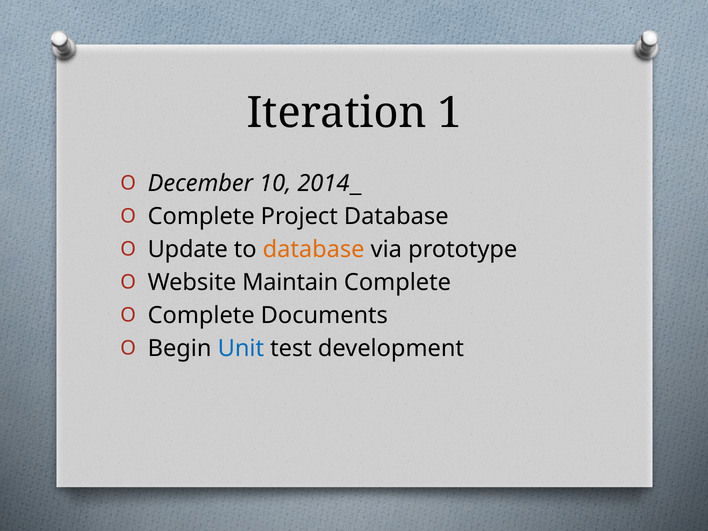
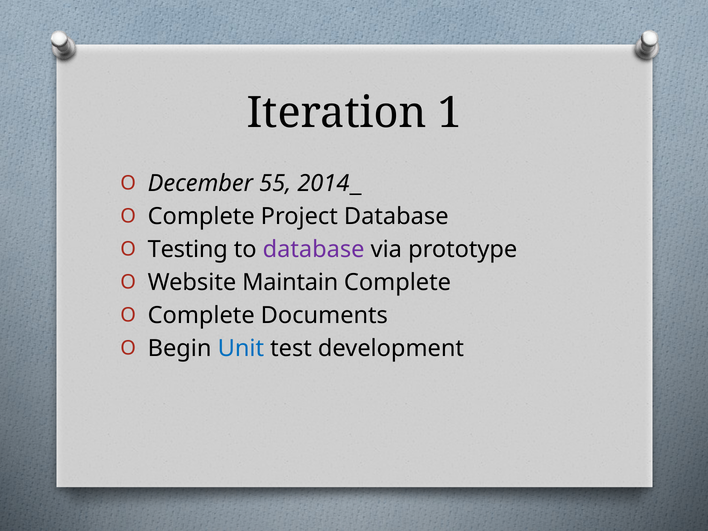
10: 10 -> 55
Update: Update -> Testing
database at (314, 250) colour: orange -> purple
